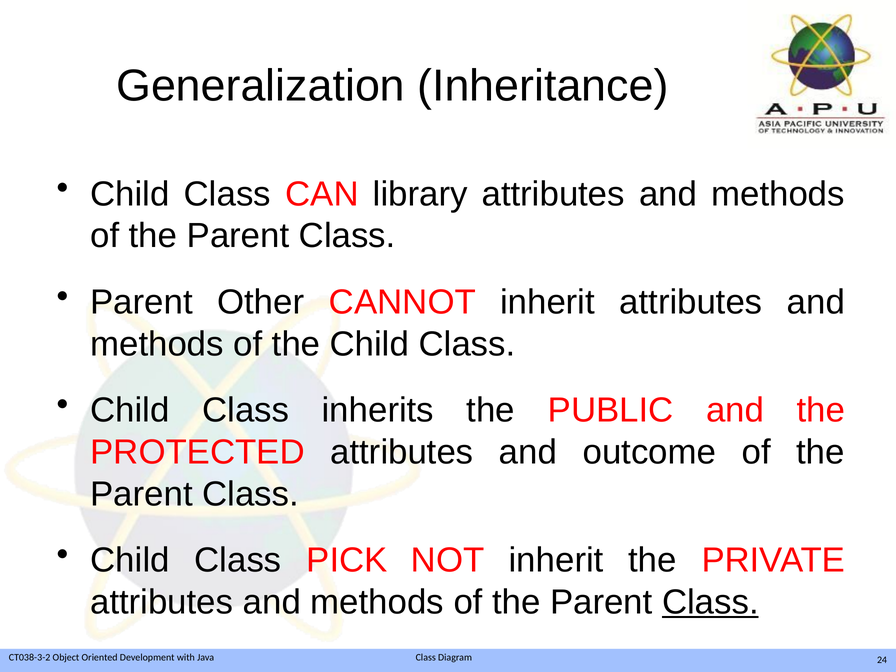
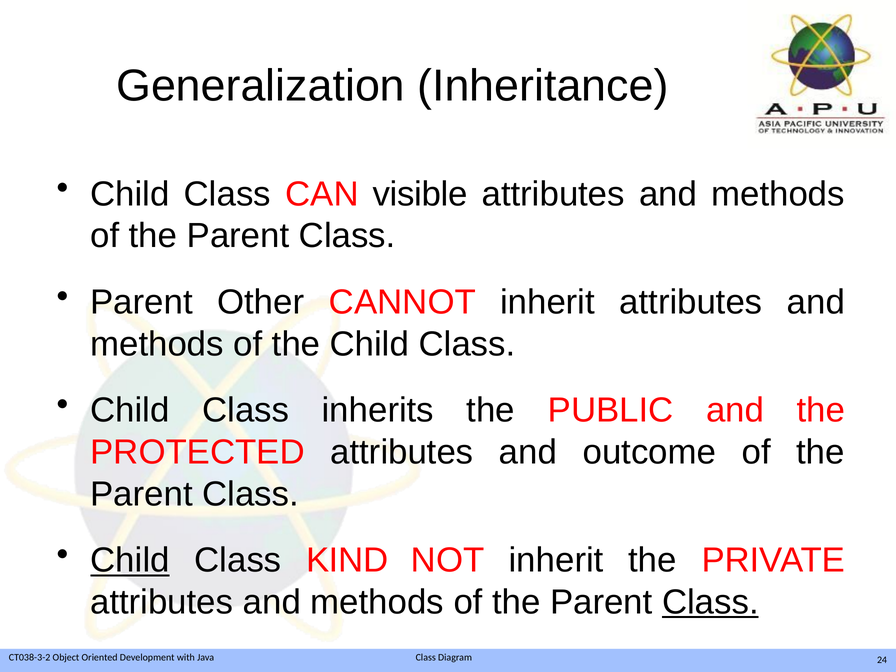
library: library -> visible
Child at (130, 560) underline: none -> present
PICK: PICK -> KIND
